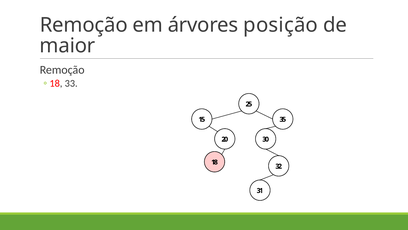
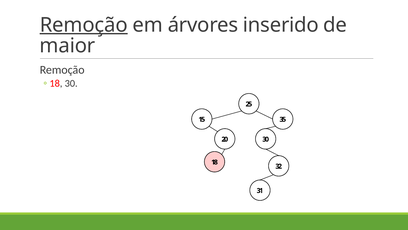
Remoção at (84, 25) underline: none -> present
posição: posição -> inserido
33 at (71, 83): 33 -> 30
